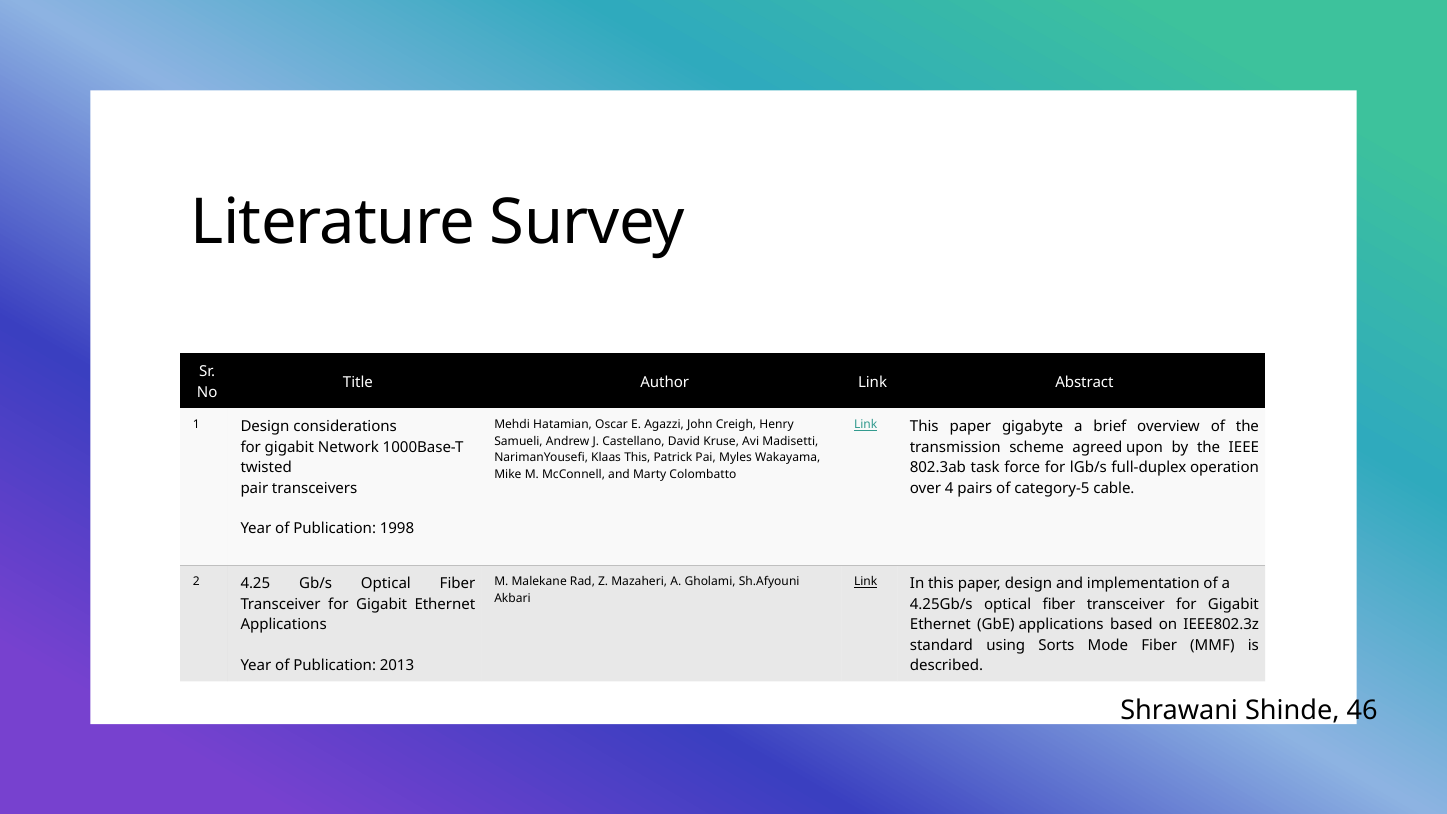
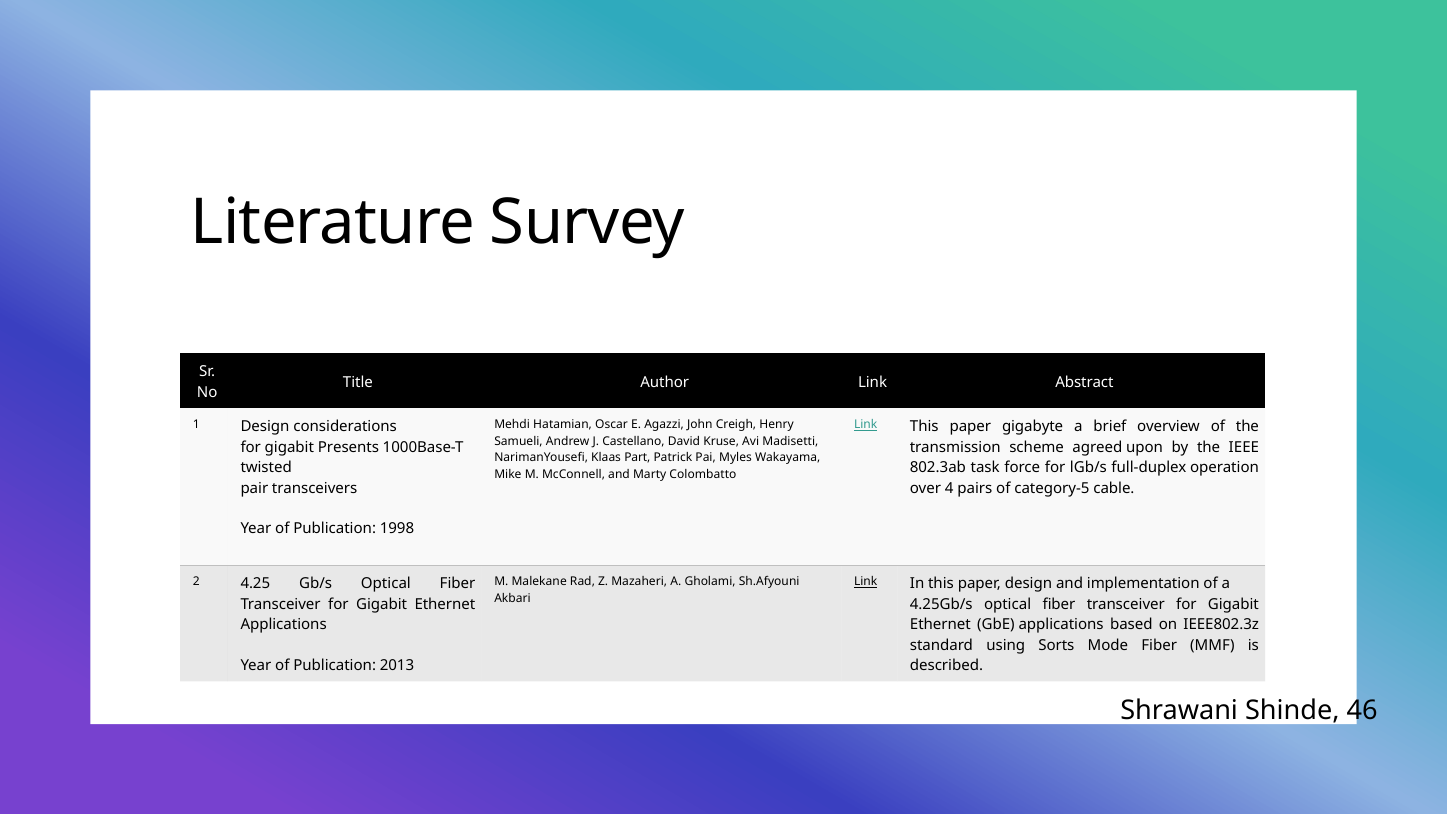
Network: Network -> Presents
Klaas This: This -> Part
